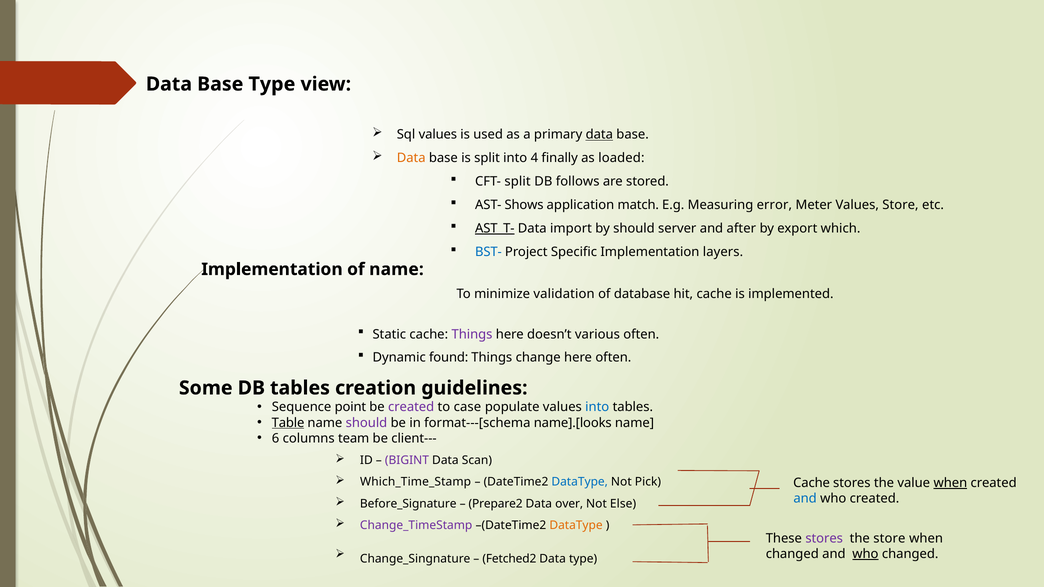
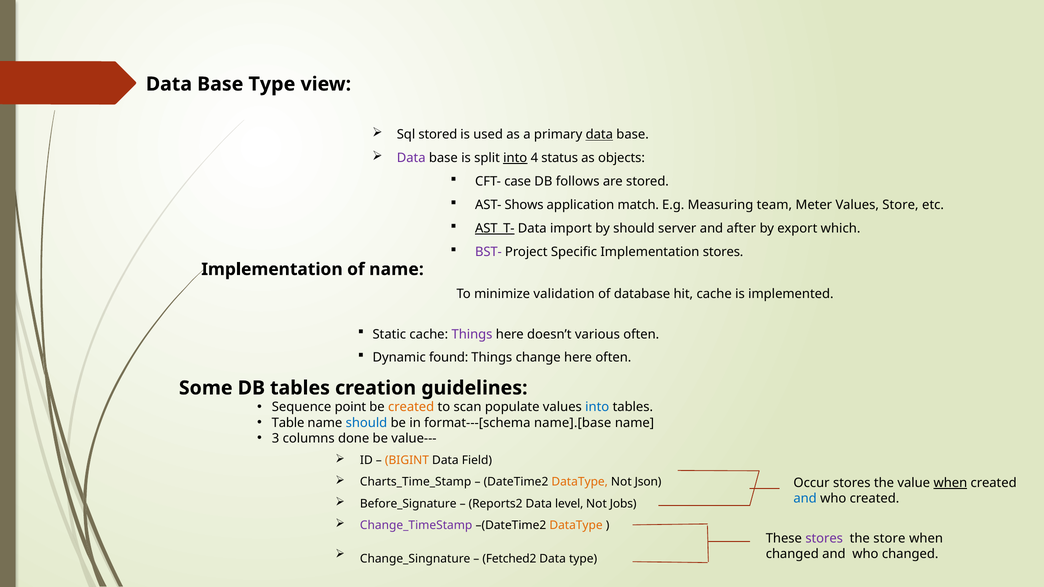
Sql values: values -> stored
Data at (411, 158) colour: orange -> purple
into at (515, 158) underline: none -> present
finally: finally -> status
loaded: loaded -> objects
CFT- split: split -> case
error: error -> team
BST- colour: blue -> purple
Implementation layers: layers -> stores
created at (411, 407) colour: purple -> orange
case: case -> scan
Table underline: present -> none
should at (366, 423) colour: purple -> blue
name].[looks: name].[looks -> name].[base
6: 6 -> 3
team: team -> done
client---: client--- -> value---
BIGINT colour: purple -> orange
Scan: Scan -> Field
Which_Time_Stamp: Which_Time_Stamp -> Charts_Time_Stamp
DataType at (580, 482) colour: blue -> orange
Pick: Pick -> Json
Cache at (812, 483): Cache -> Occur
Prepare2: Prepare2 -> Reports2
over: over -> level
Else: Else -> Jobs
who at (865, 554) underline: present -> none
